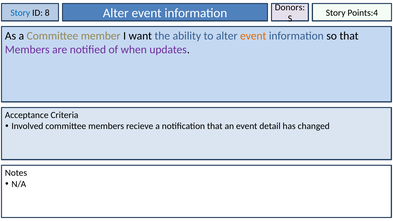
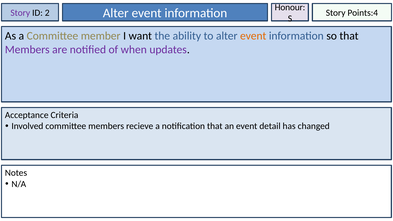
Donors: Donors -> Honour
Story at (20, 13) colour: blue -> purple
8: 8 -> 2
